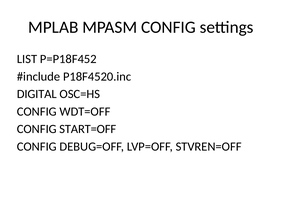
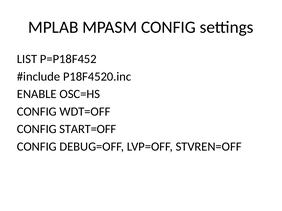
DIGITAL: DIGITAL -> ENABLE
